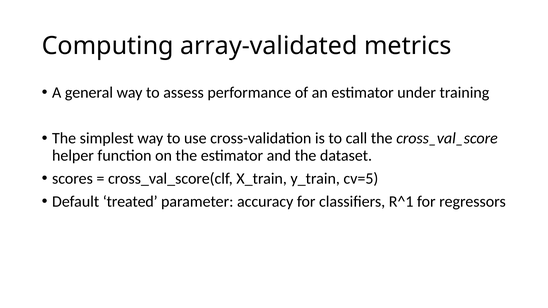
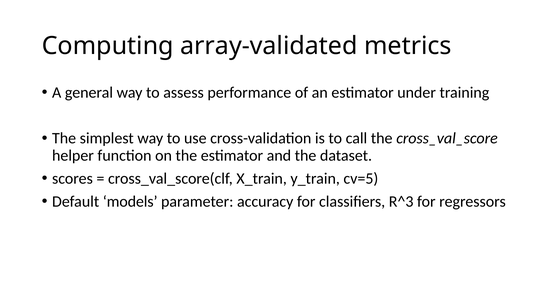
treated: treated -> models
R^1: R^1 -> R^3
